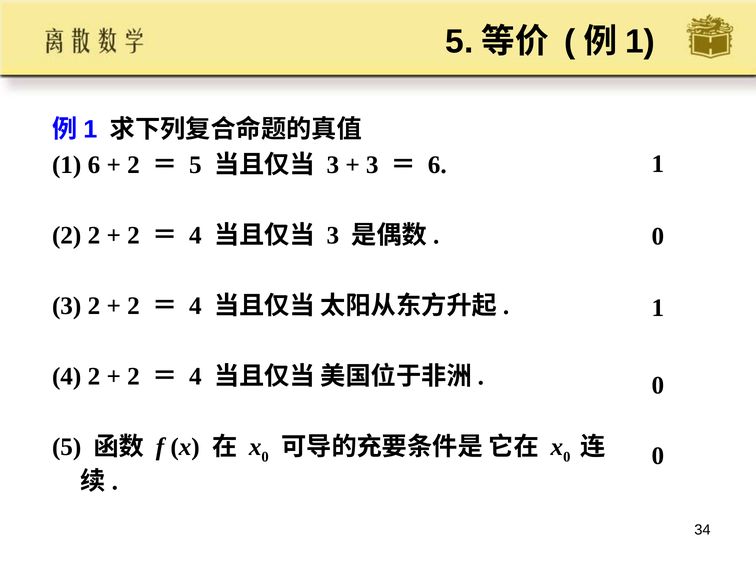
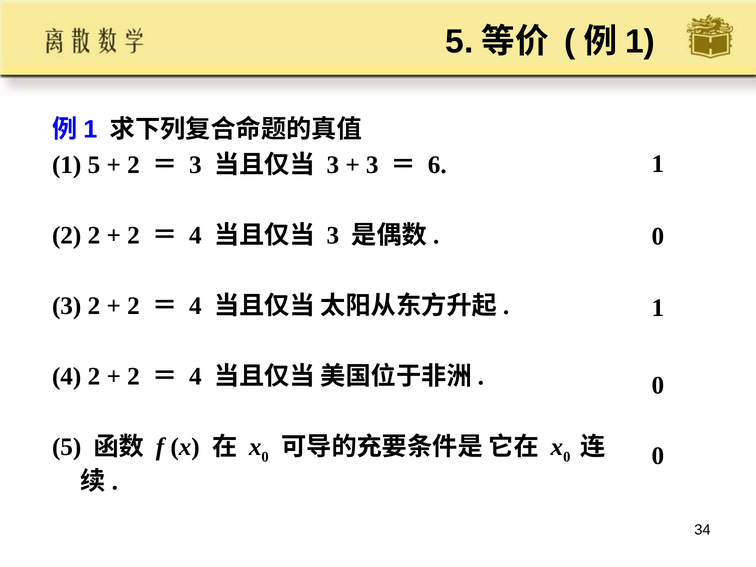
1 6: 6 -> 5
5 at (195, 165): 5 -> 3
